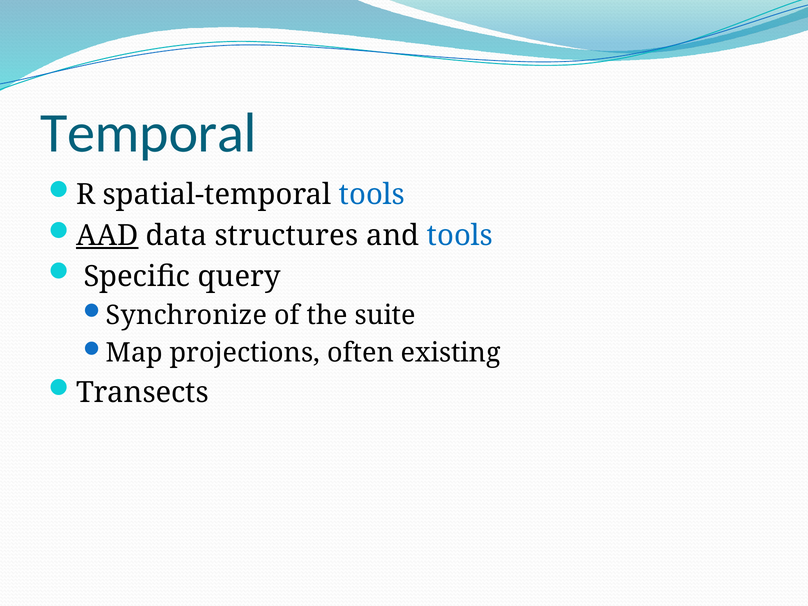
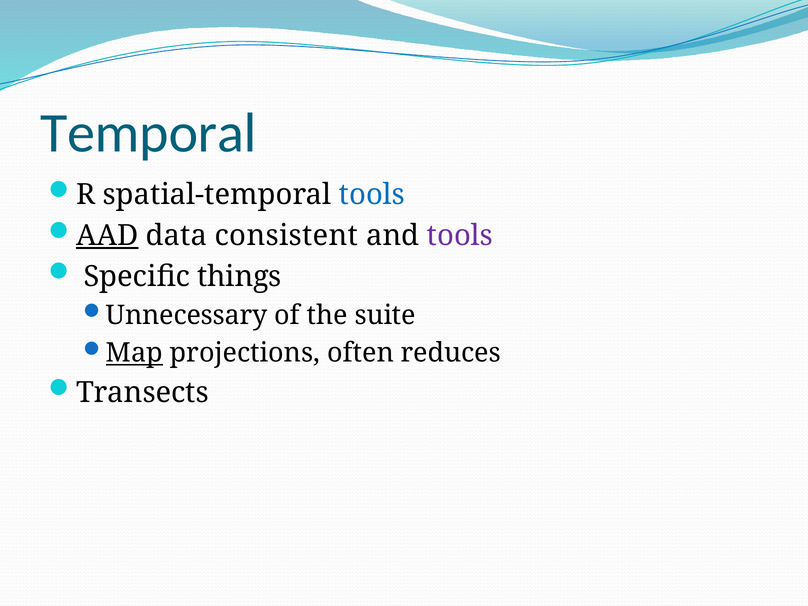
structures: structures -> consistent
tools at (460, 236) colour: blue -> purple
query: query -> things
Synchronize: Synchronize -> Unnecessary
Map underline: none -> present
existing: existing -> reduces
